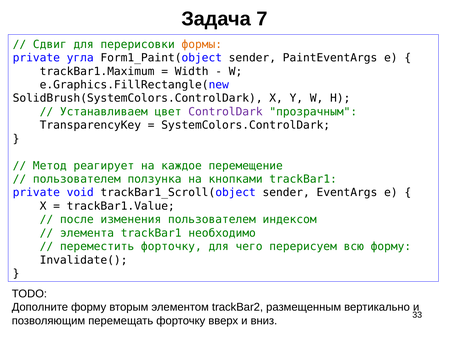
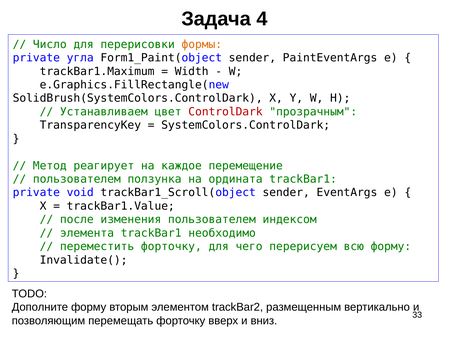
7: 7 -> 4
Сдвиг: Сдвиг -> Число
ControlDark colour: purple -> red
кнопками: кнопками -> ордината
